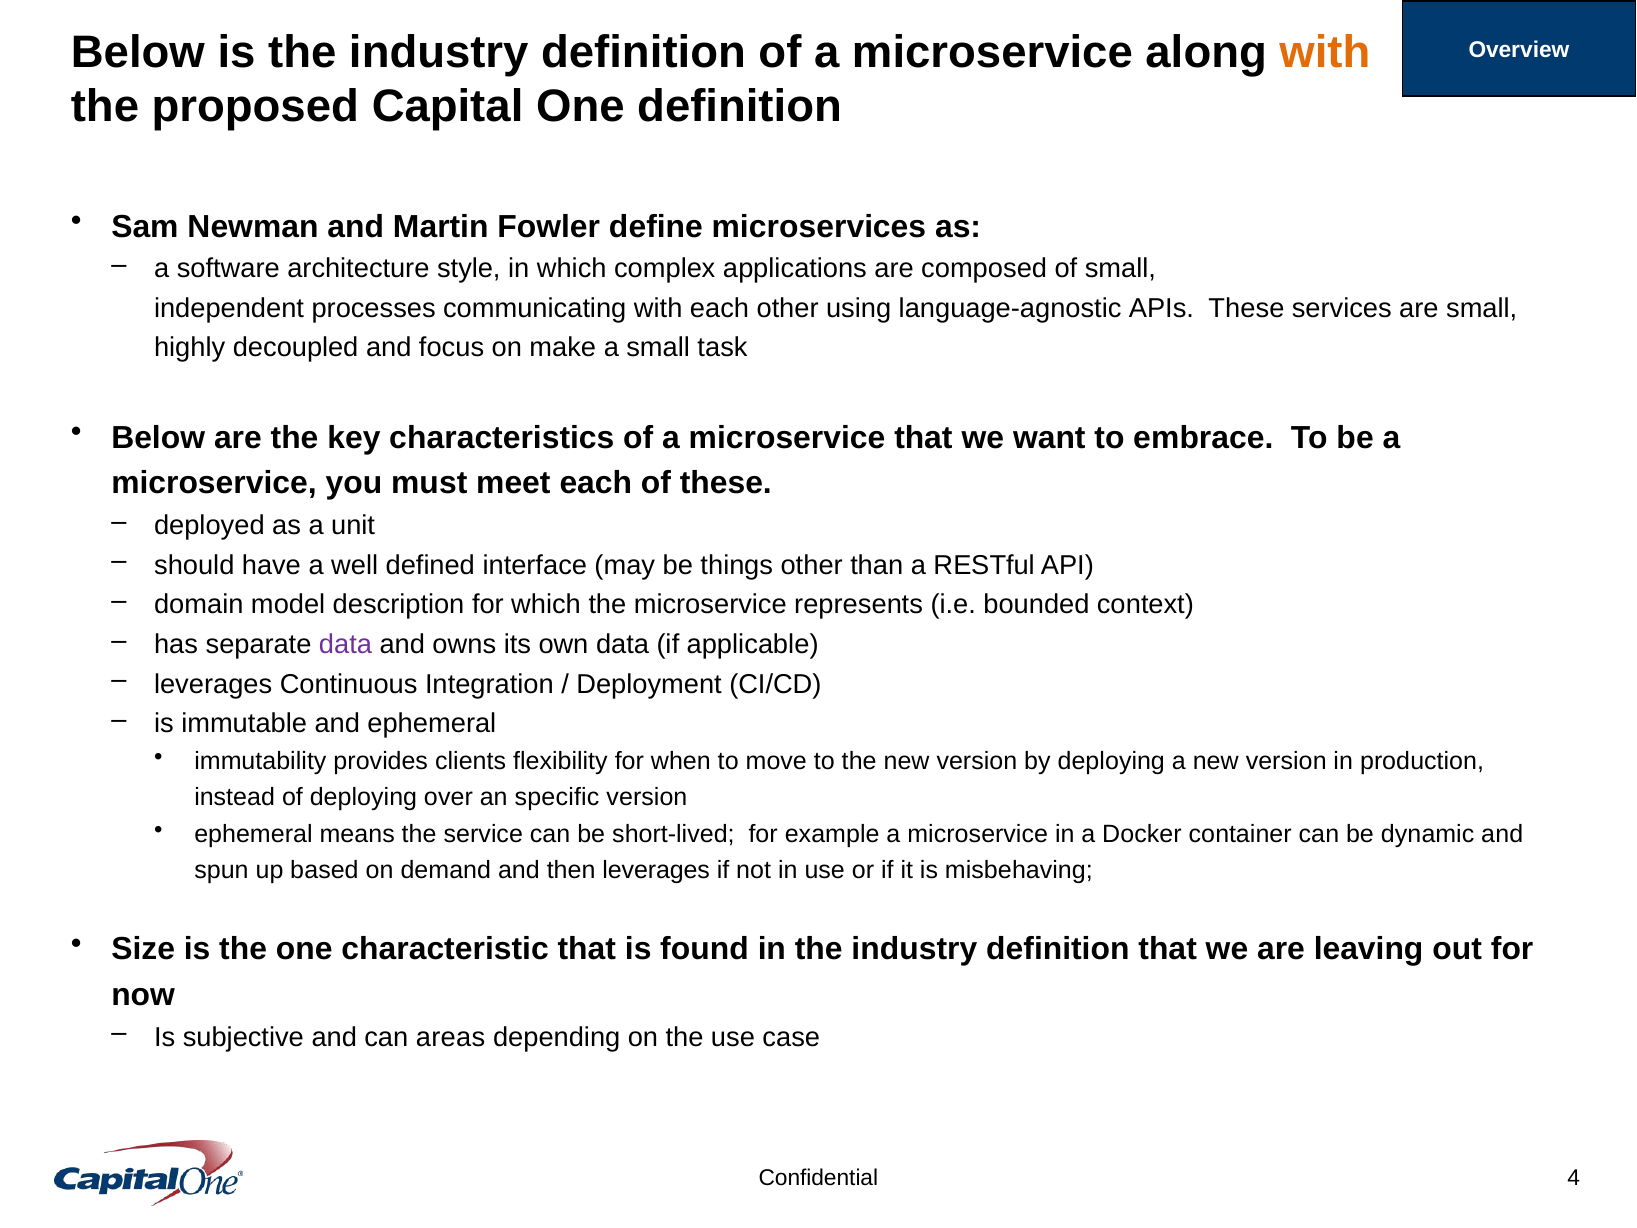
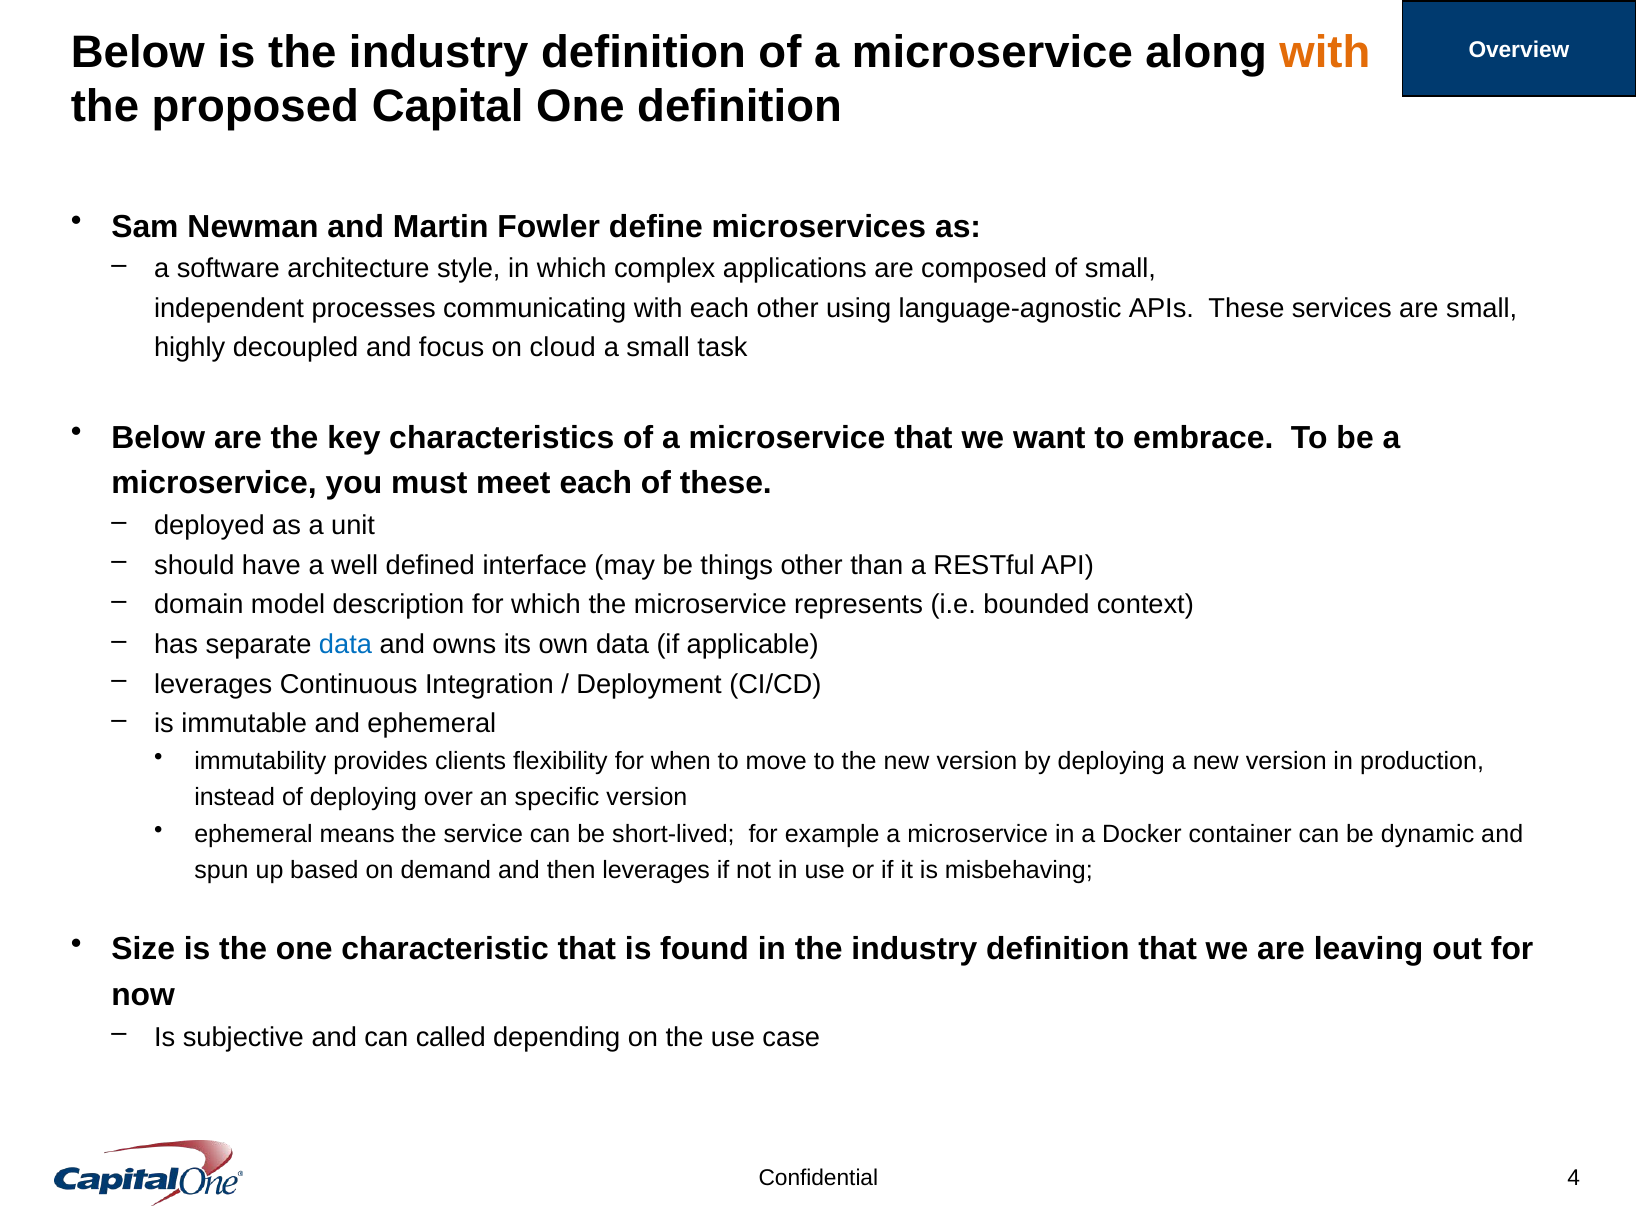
make: make -> cloud
data at (345, 644) colour: purple -> blue
areas: areas -> called
